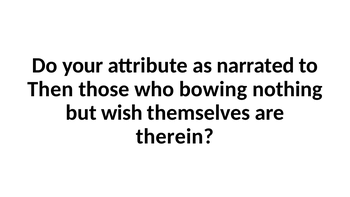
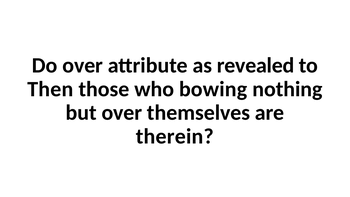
Do your: your -> over
narrated: narrated -> revealed
but wish: wish -> over
